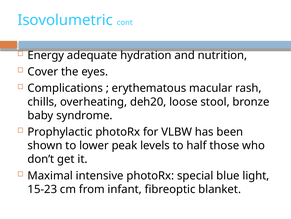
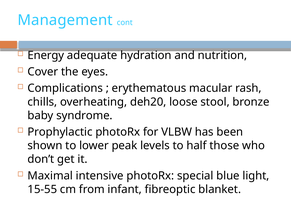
Isovolumetric: Isovolumetric -> Management
15-23: 15-23 -> 15-55
